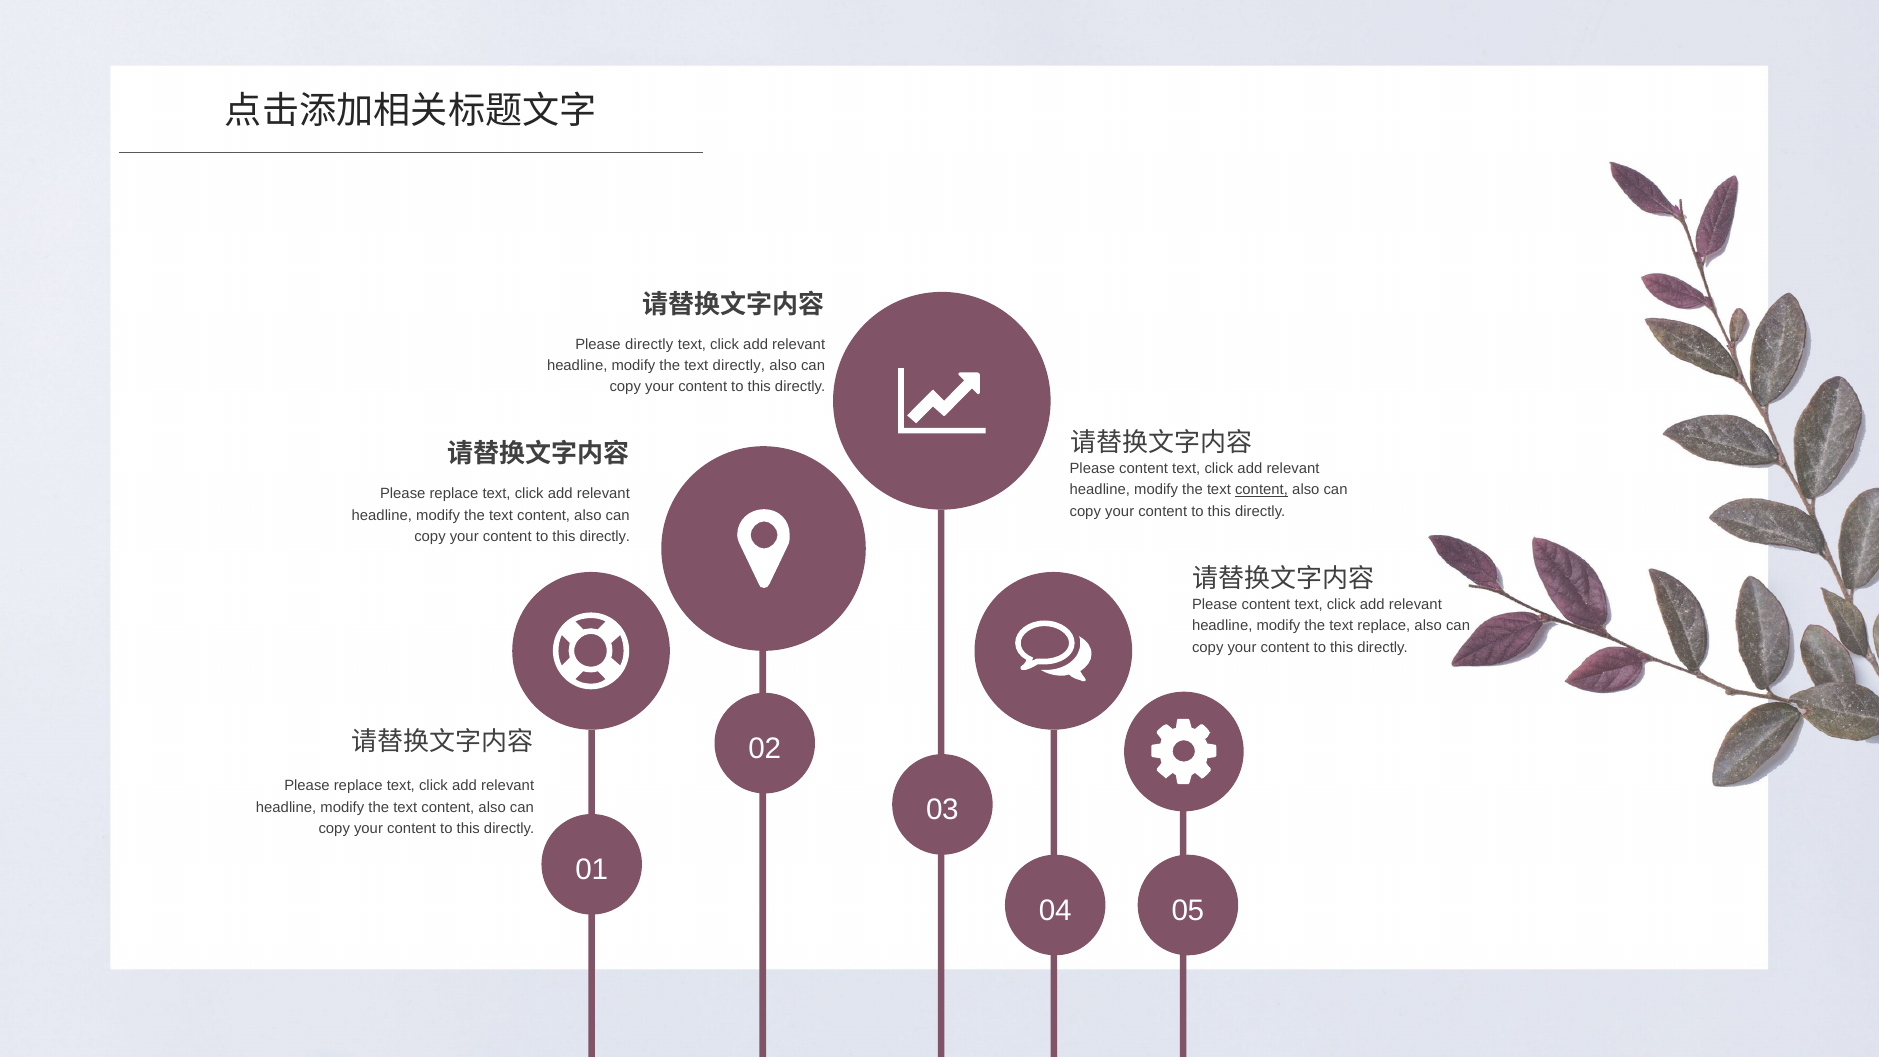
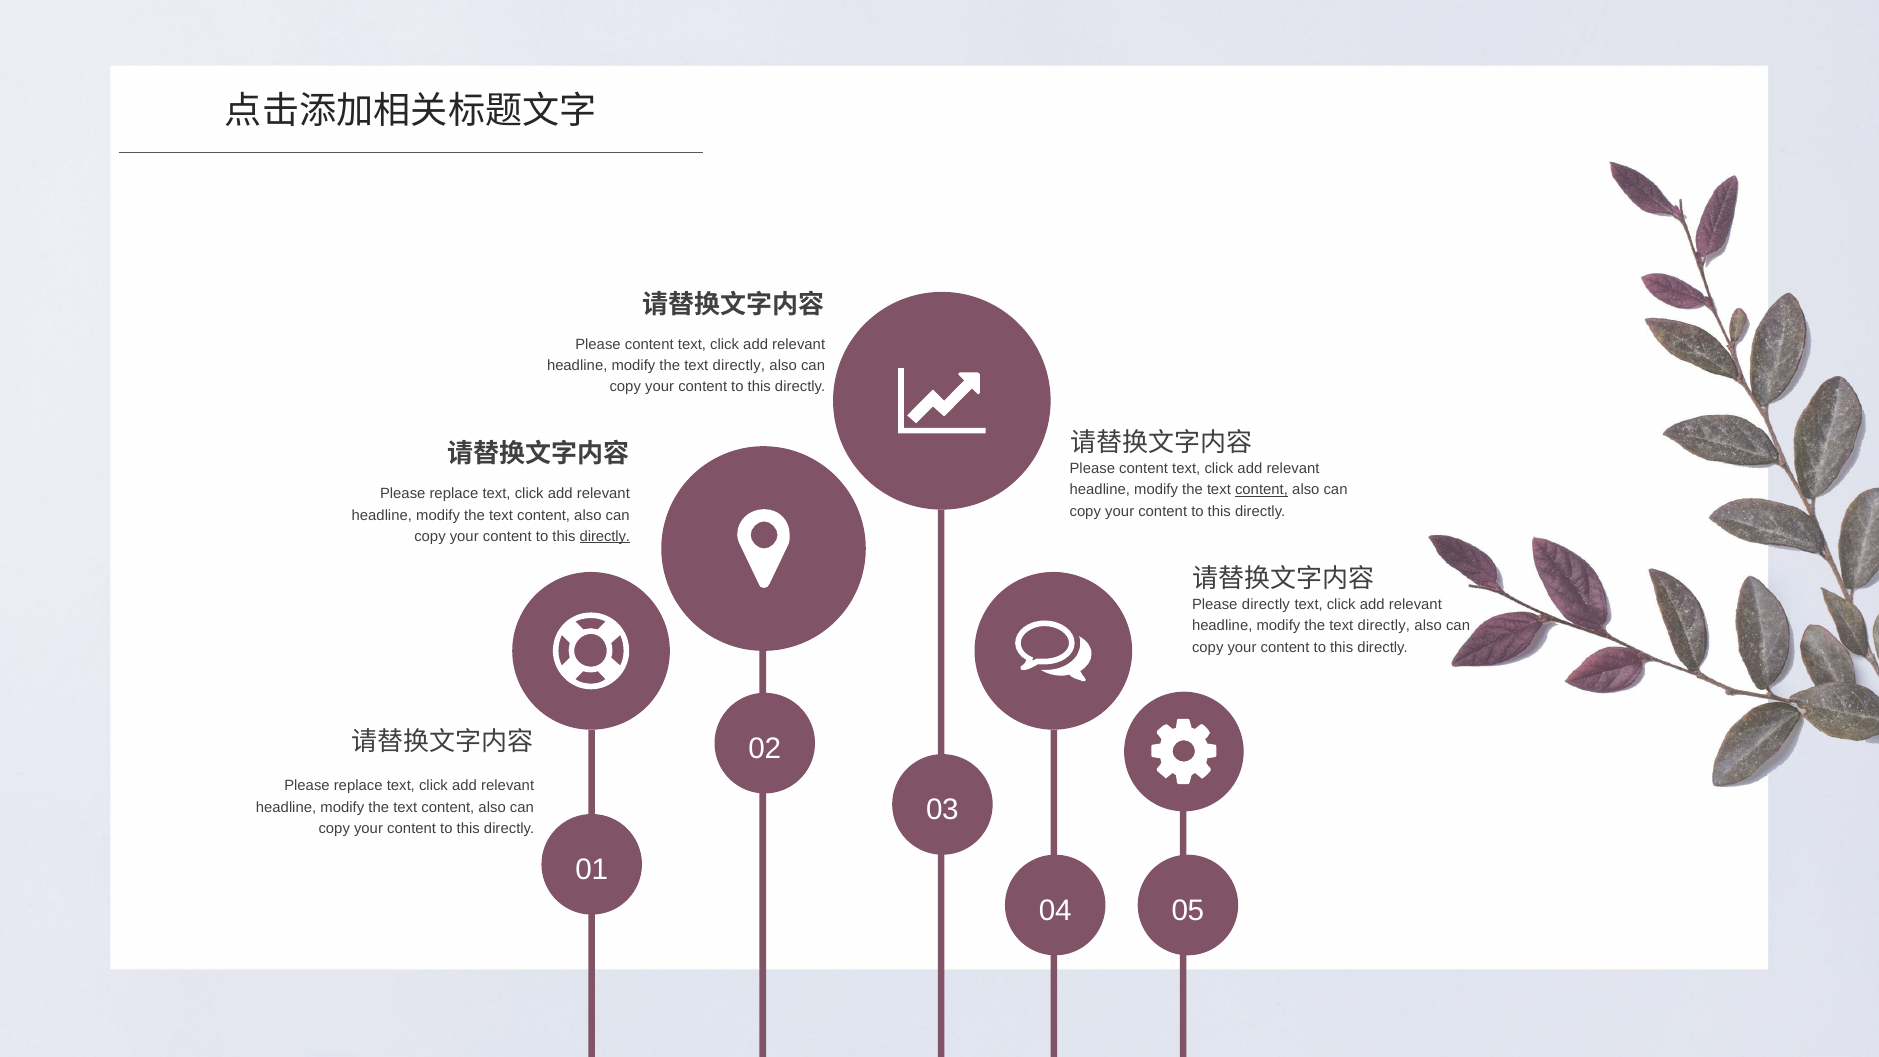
directly at (649, 344): directly -> content
directly at (605, 536) underline: none -> present
content at (1266, 605): content -> directly
replace at (1384, 626): replace -> directly
